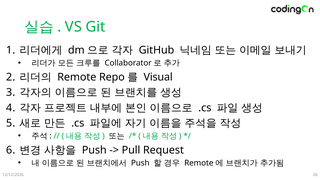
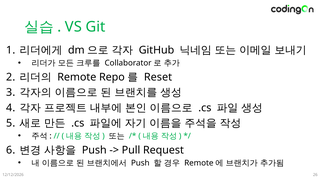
Visual: Visual -> Reset
